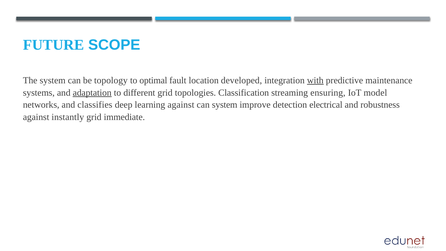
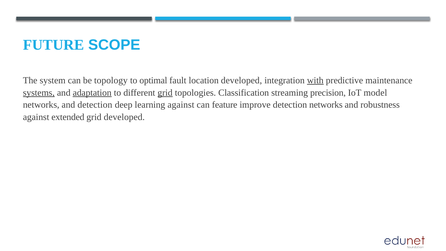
systems underline: none -> present
grid at (165, 93) underline: none -> present
ensuring: ensuring -> precision
and classifies: classifies -> detection
can system: system -> feature
detection electrical: electrical -> networks
instantly: instantly -> extended
grid immediate: immediate -> developed
